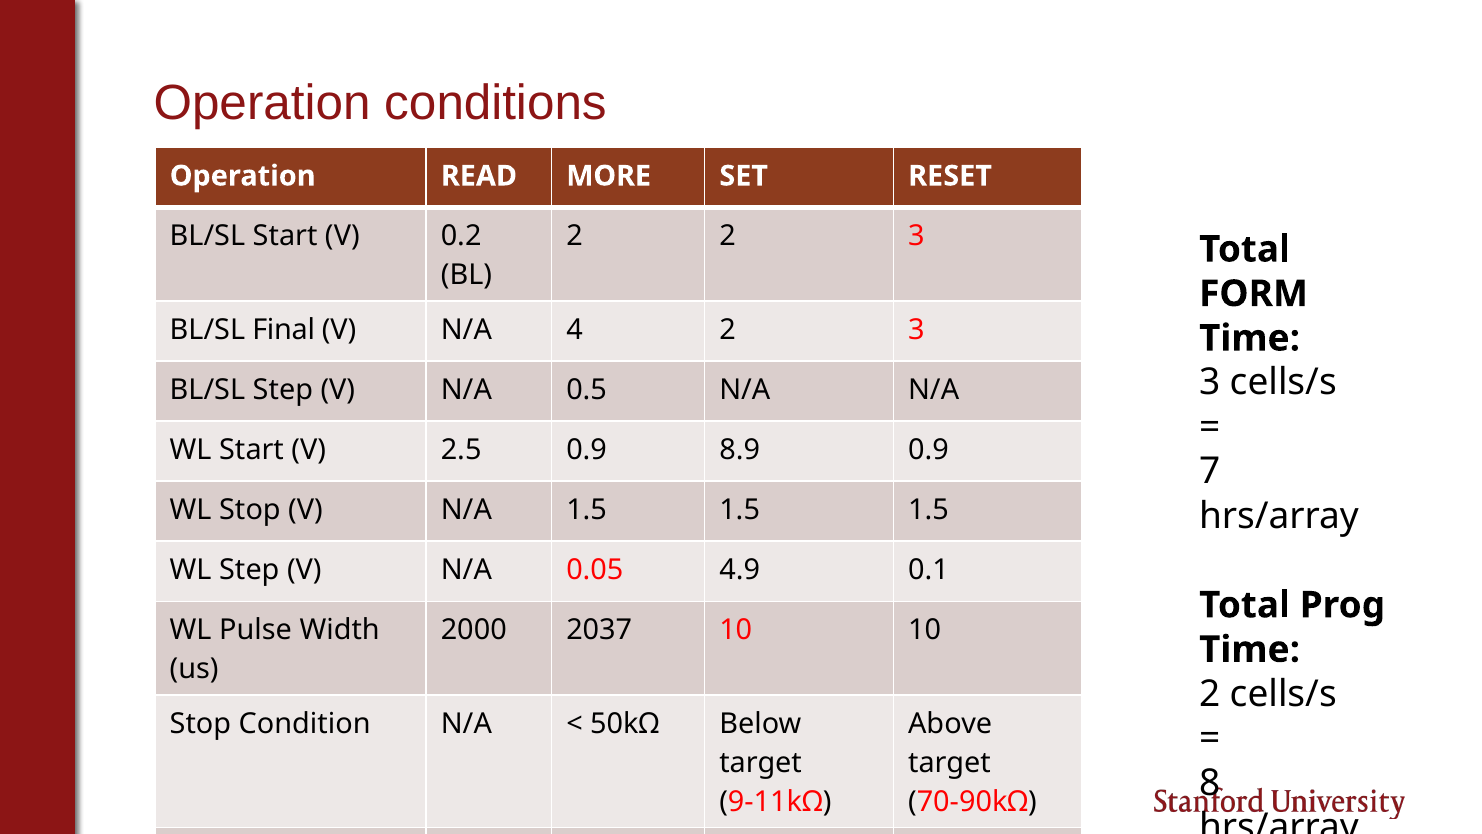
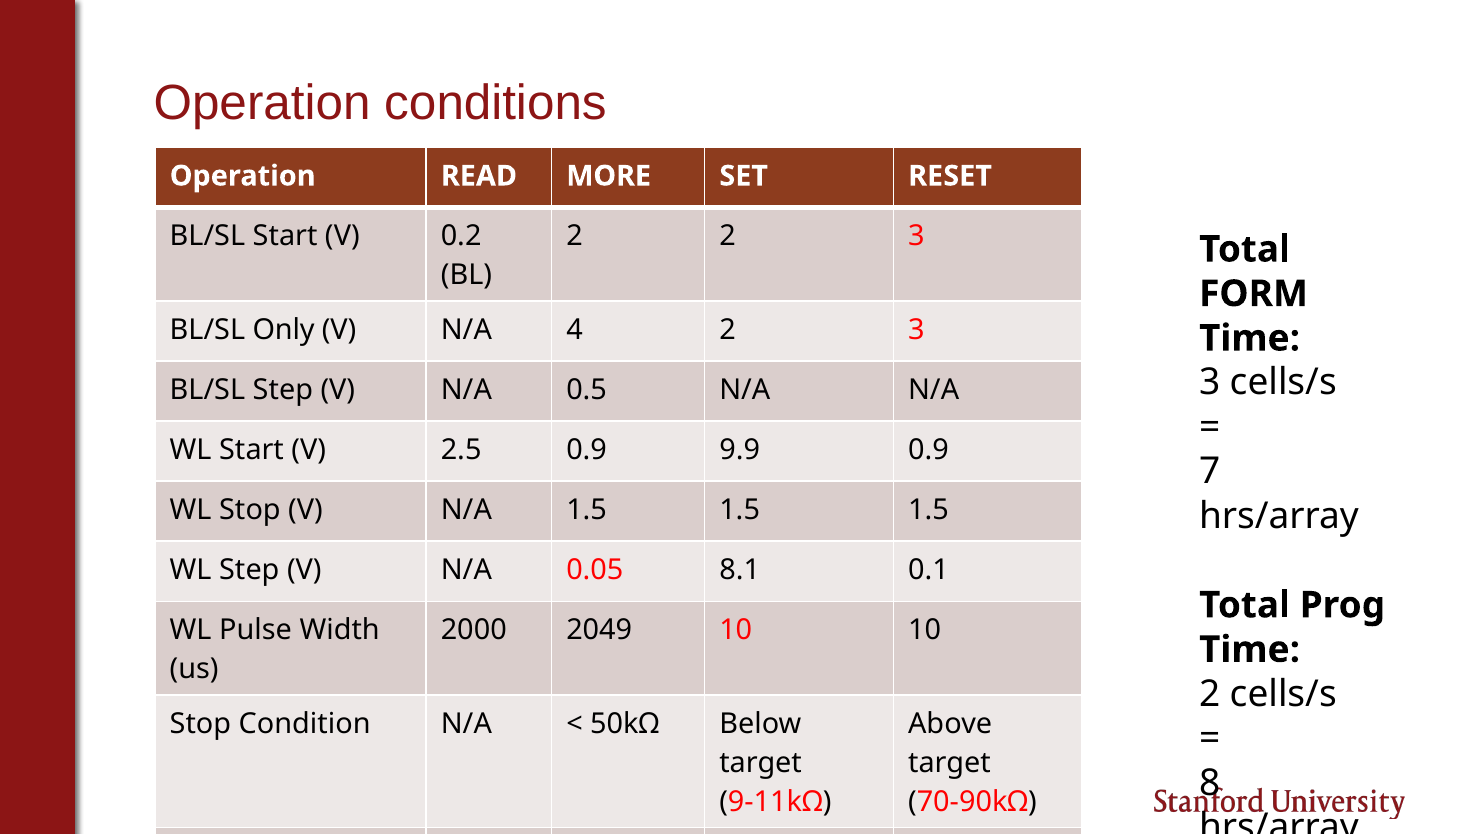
BL/SL Final: Final -> Only
8.9: 8.9 -> 9.9
4.9: 4.9 -> 8.1
2037: 2037 -> 2049
